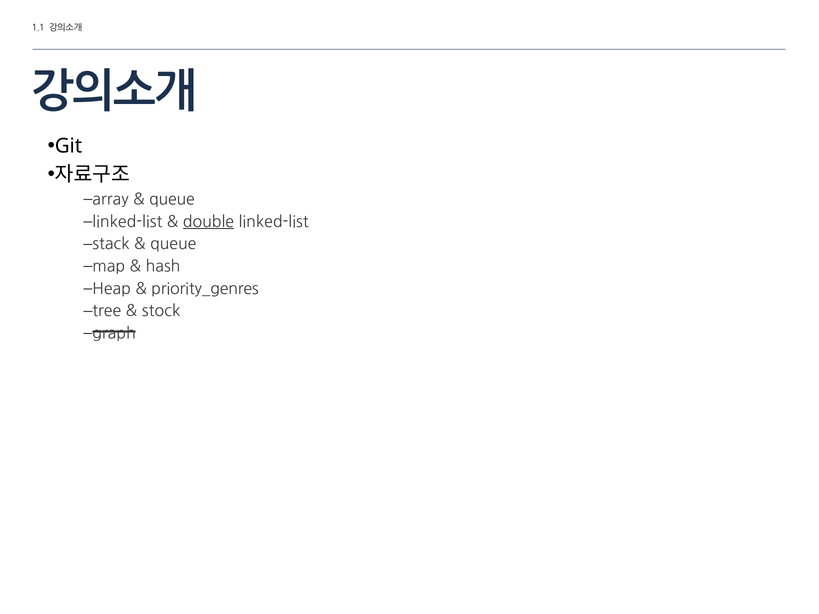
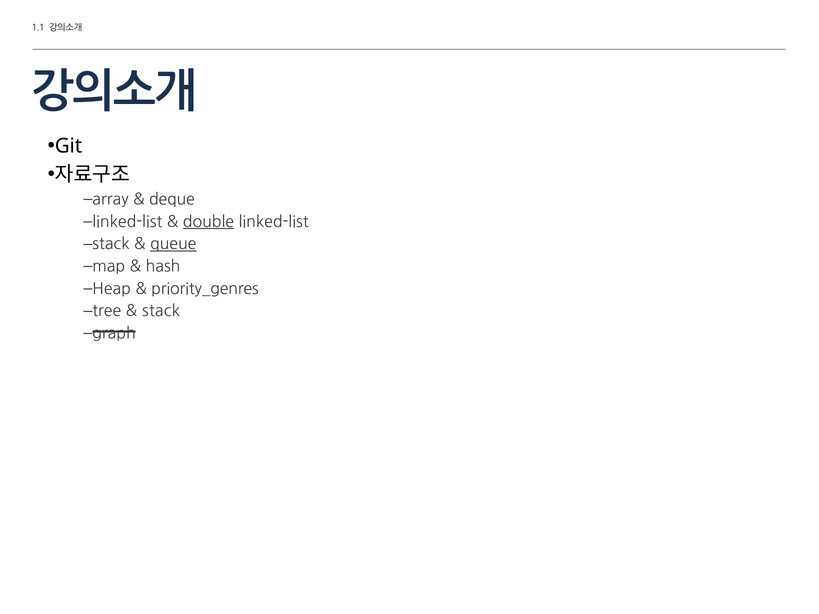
queue at (172, 200): queue -> deque
queue at (173, 244) underline: none -> present
stock at (161, 311): stock -> stack
